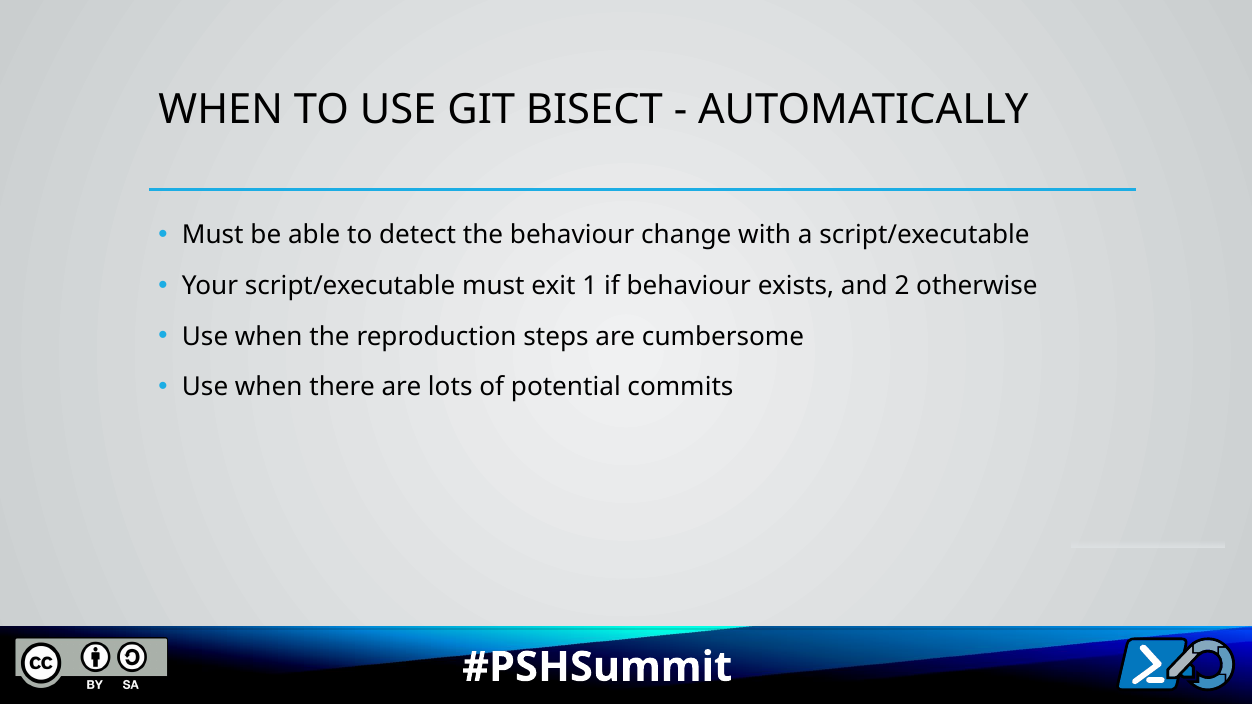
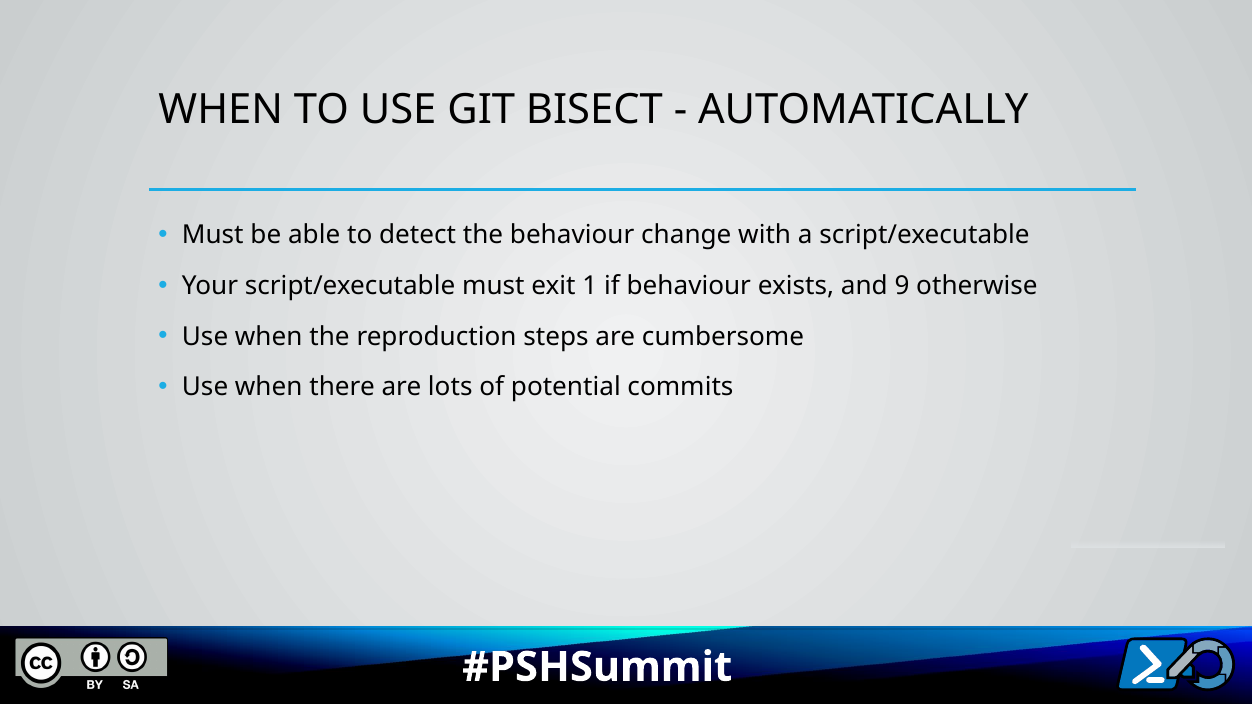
2: 2 -> 9
